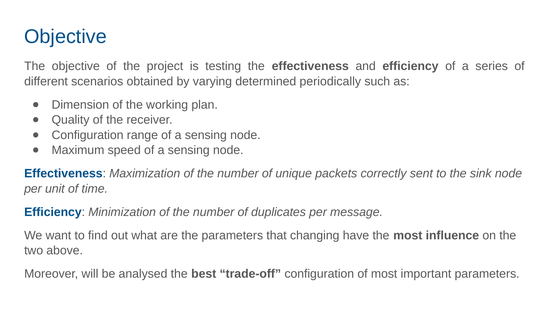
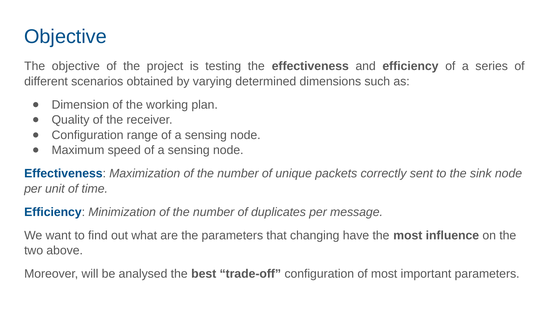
periodically: periodically -> dimensions
